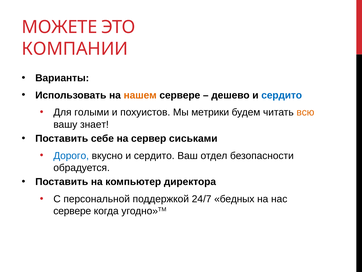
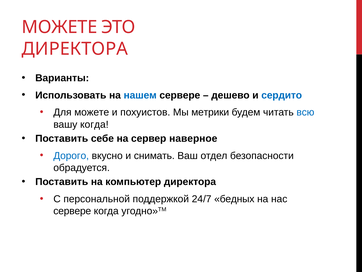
КОМПАНИИ at (75, 49): КОМПАНИИ -> ДИРЕКТОРА
нашем colour: orange -> blue
Для голыми: голыми -> можете
всю colour: orange -> blue
вашу знает: знает -> когда
сиськами: сиськами -> наверное
вкусно и сердито: сердито -> снимать
